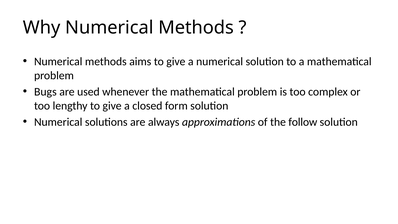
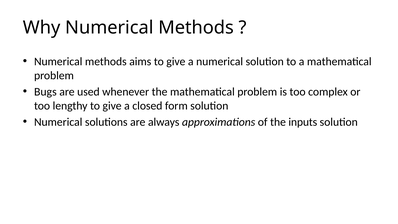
follow: follow -> inputs
